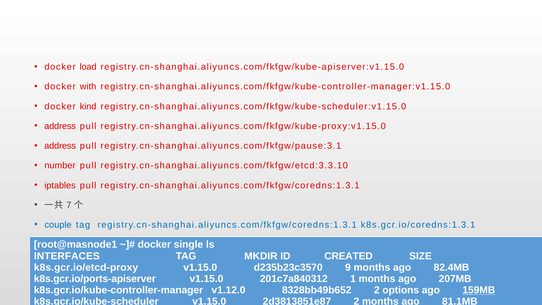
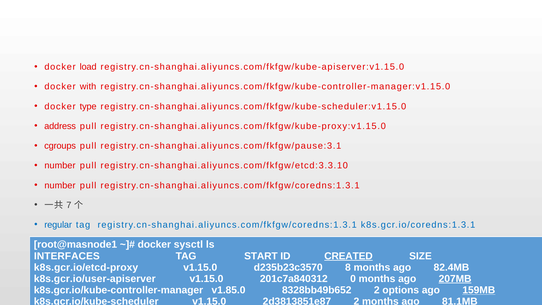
kind: kind -> type
address at (60, 146): address -> cgroups
iptables at (60, 185): iptables -> number
couple: couple -> regular
single: single -> sysctl
MKDIR: MKDIR -> START
CREATED underline: none -> present
d235b23c3570 9: 9 -> 8
k8s.gcr.io/ports-apiserver: k8s.gcr.io/ports-apiserver -> k8s.gcr.io/user-apiserver
1: 1 -> 0
207MB underline: none -> present
v1.12.0: v1.12.0 -> v1.85.0
